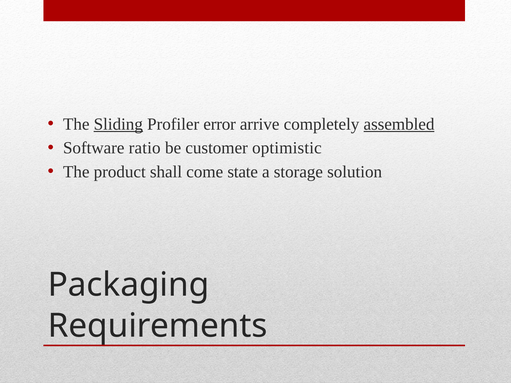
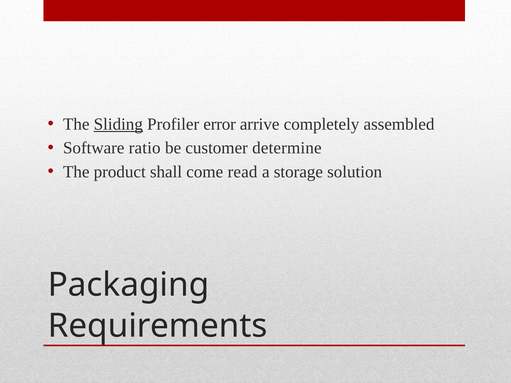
assembled underline: present -> none
optimistic: optimistic -> determine
state: state -> read
